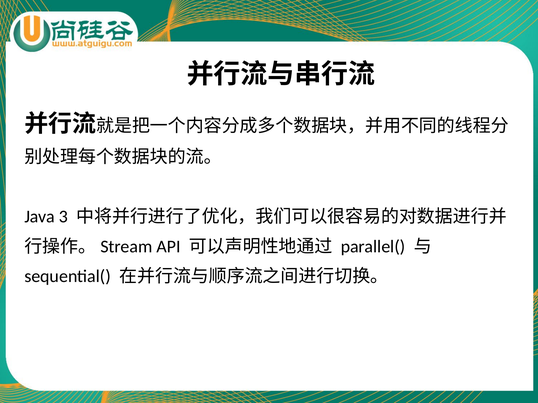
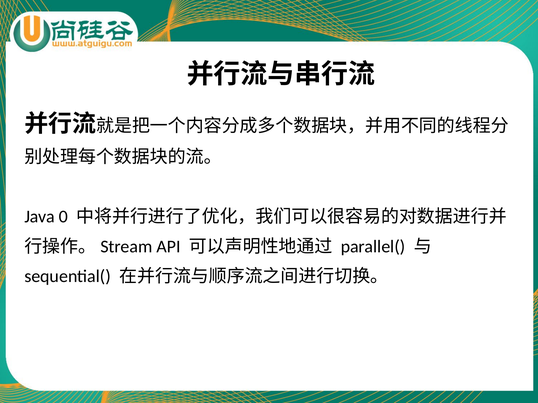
3: 3 -> 0
